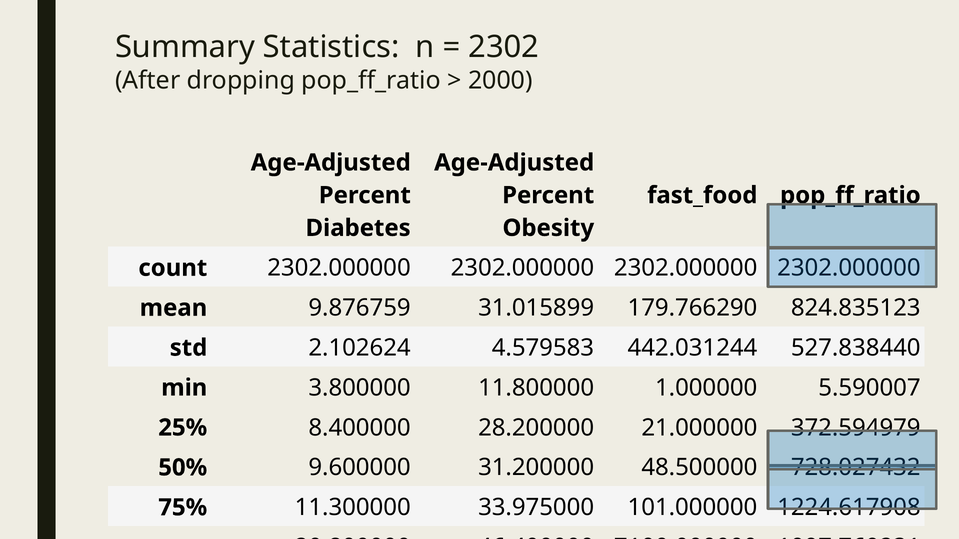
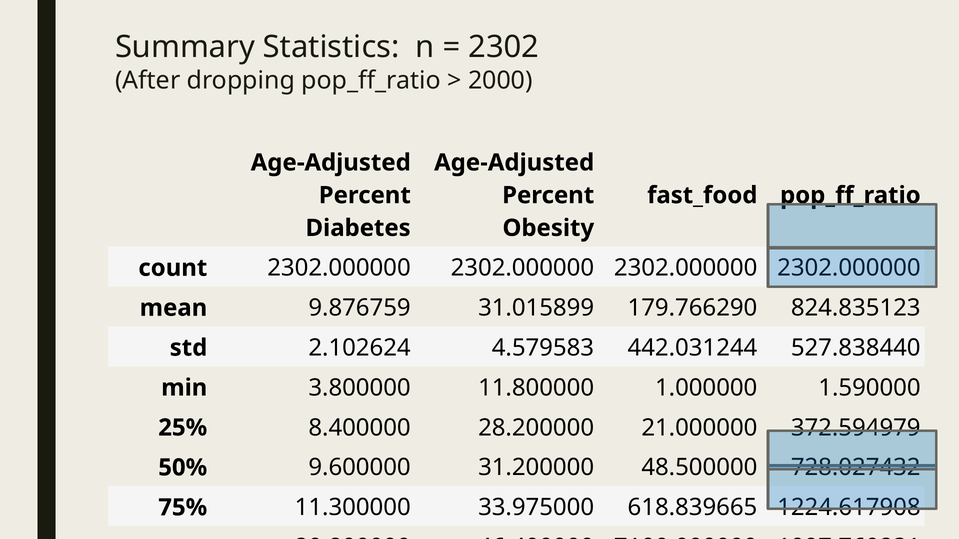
5.590007: 5.590007 -> 1.590000
101.000000: 101.000000 -> 618.839665
